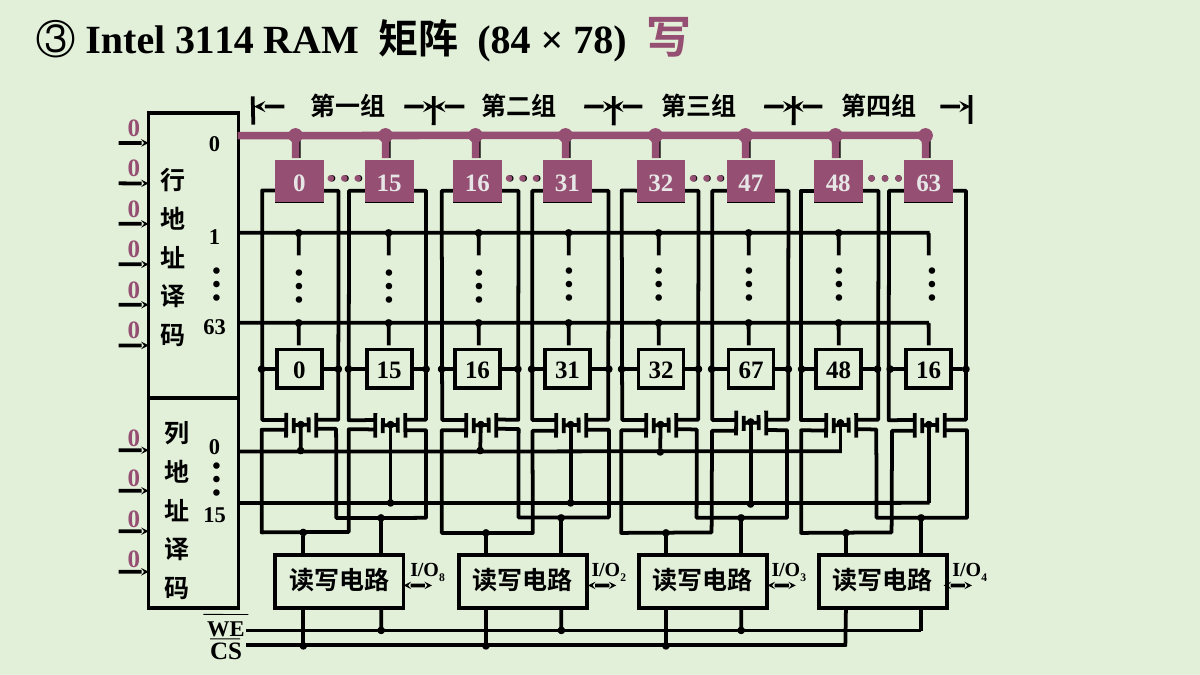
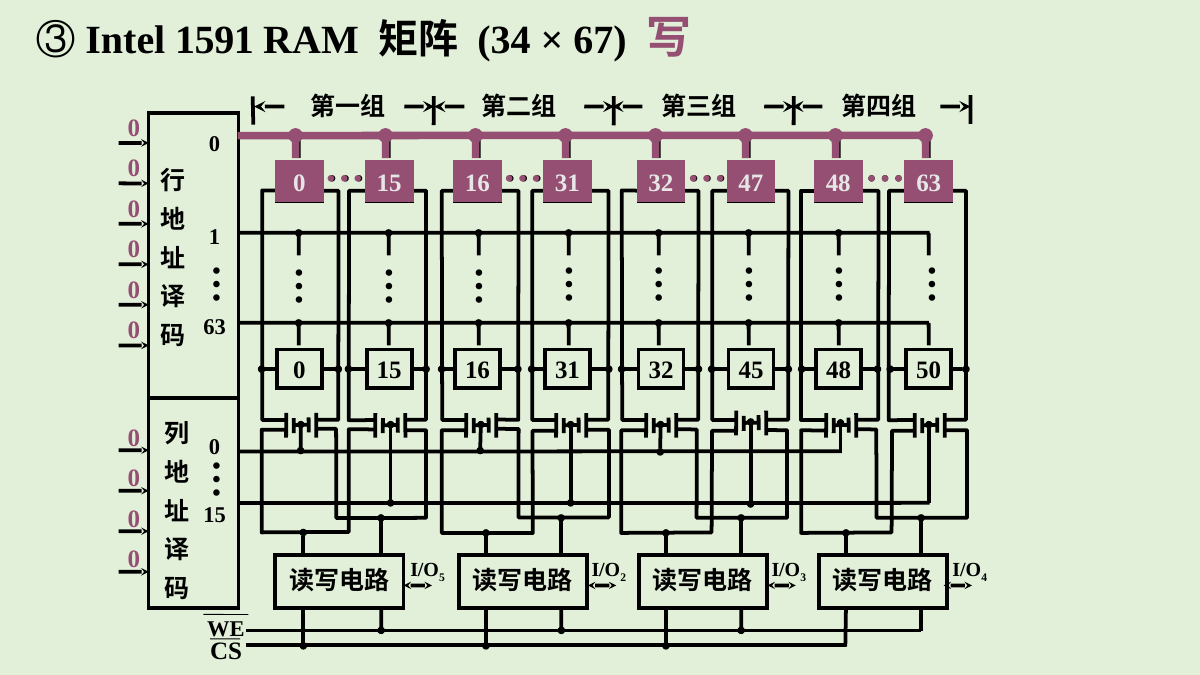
3114: 3114 -> 1591
84: 84 -> 34
78: 78 -> 67
67: 67 -> 45
32 16: 16 -> 50
8: 8 -> 5
